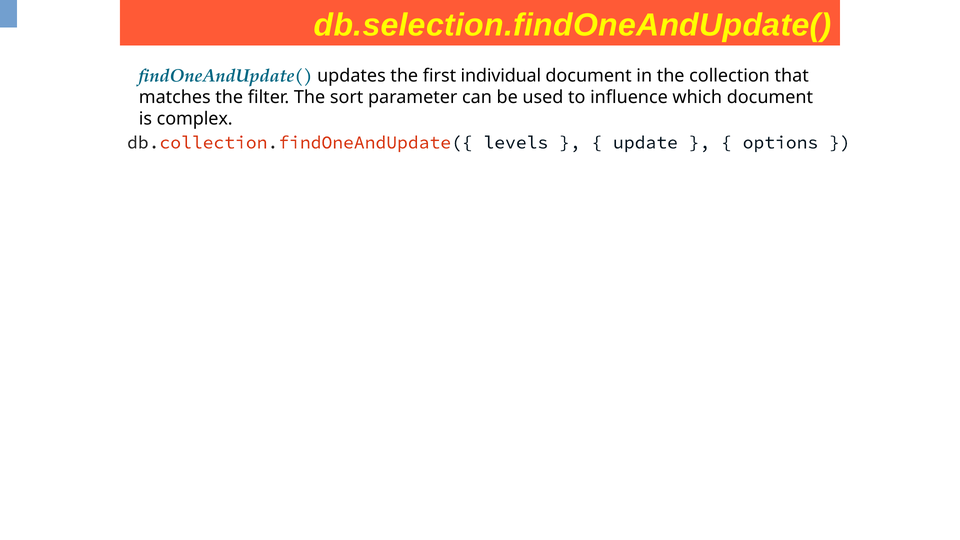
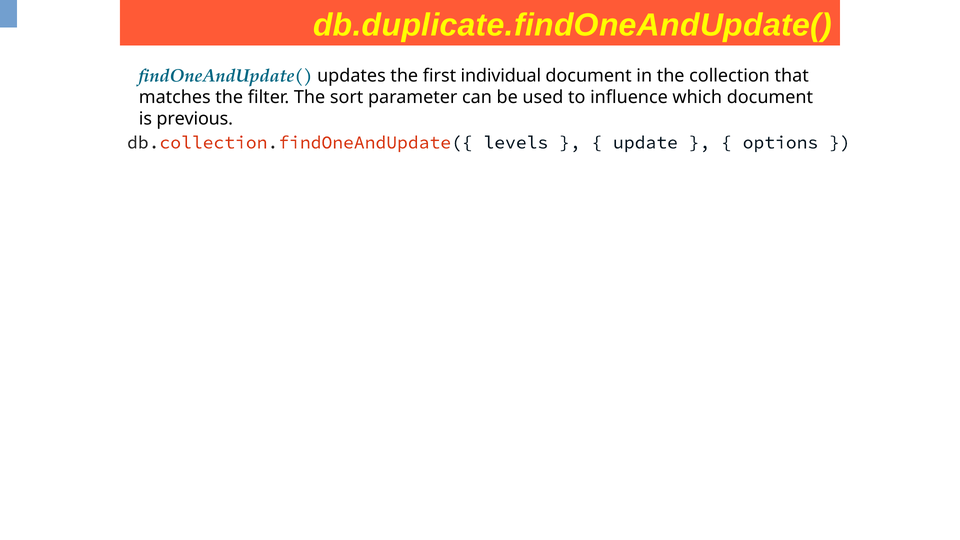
db.selection.findOneAndUpdate(: db.selection.findOneAndUpdate( -> db.duplicate.findOneAndUpdate(
complex: complex -> previous
